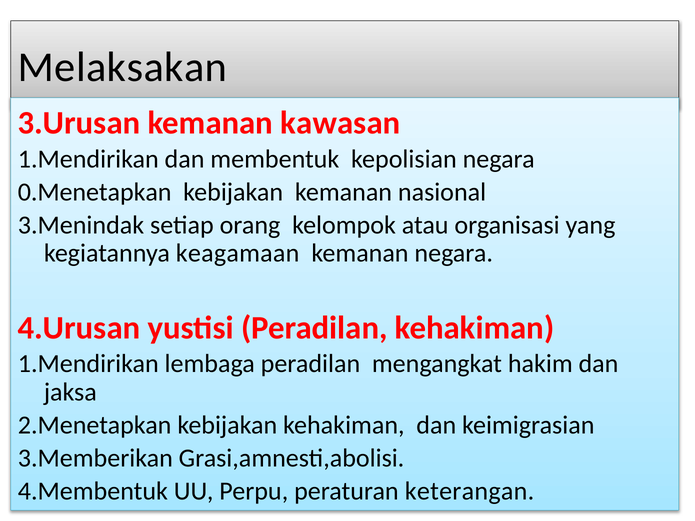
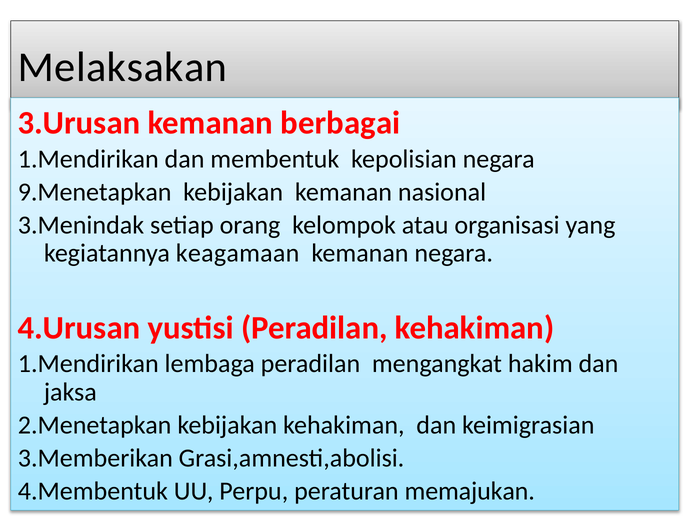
kawasan: kawasan -> berbagai
0.Menetapkan: 0.Menetapkan -> 9.Menetapkan
keterangan: keterangan -> memajukan
